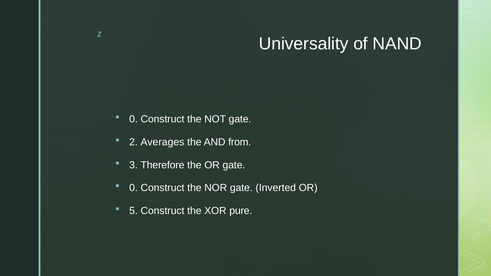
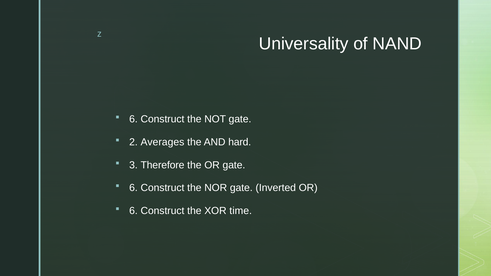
0 at (133, 119): 0 -> 6
from: from -> hard
0 at (133, 188): 0 -> 6
5 at (133, 211): 5 -> 6
pure: pure -> time
